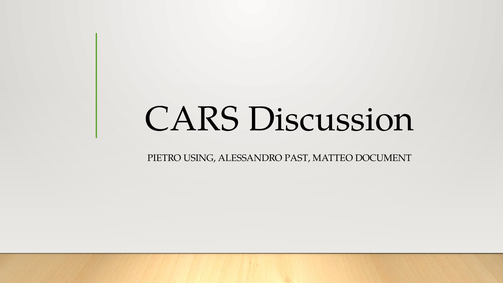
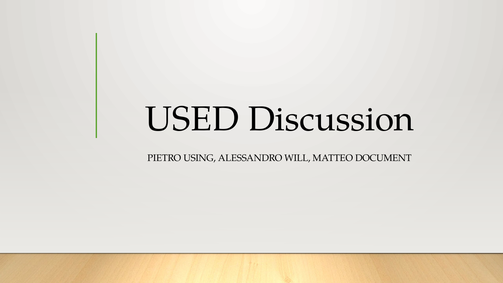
CARS: CARS -> USED
PAST: PAST -> WILL
